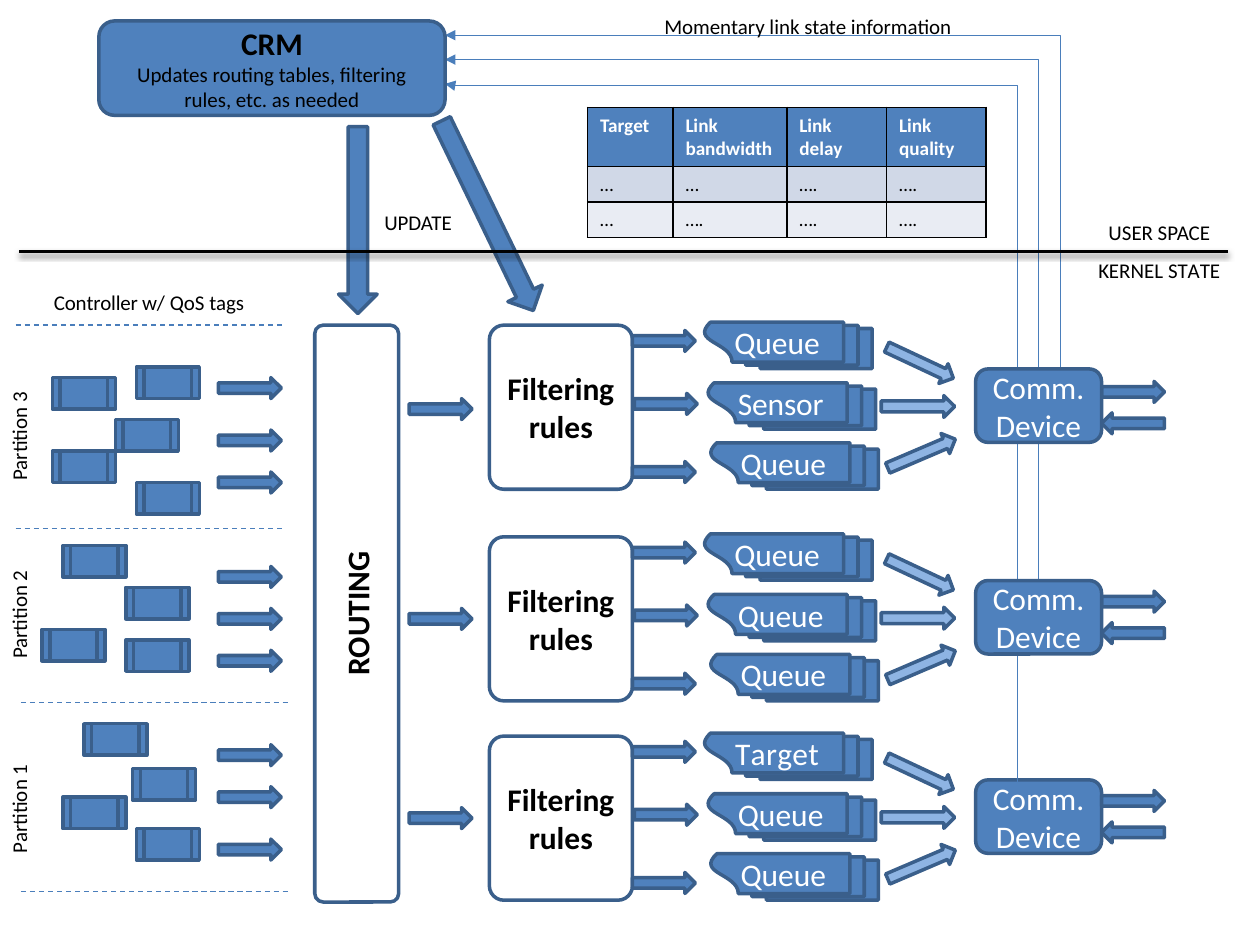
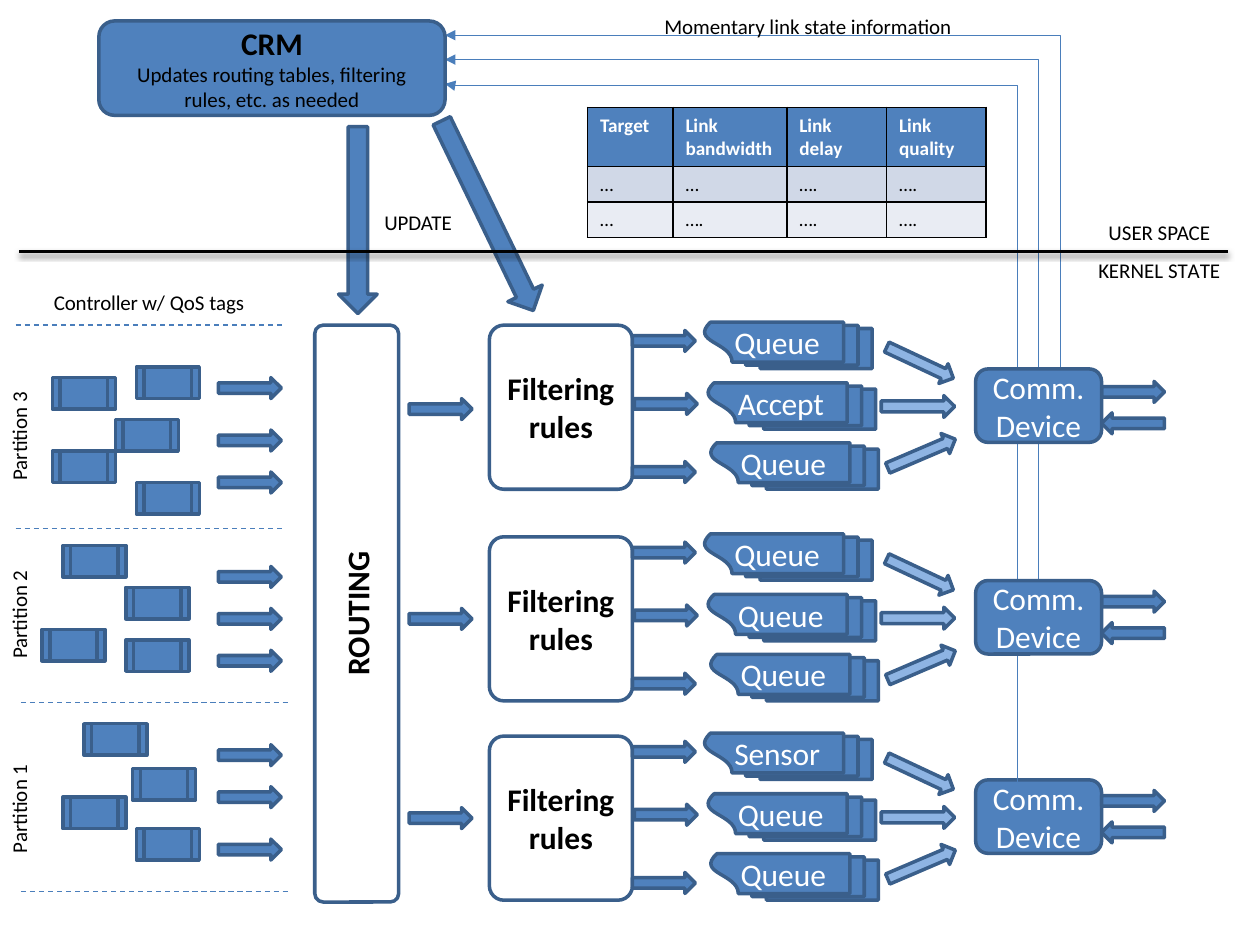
Sensor: Sensor -> Accept
Target at (777, 755): Target -> Sensor
